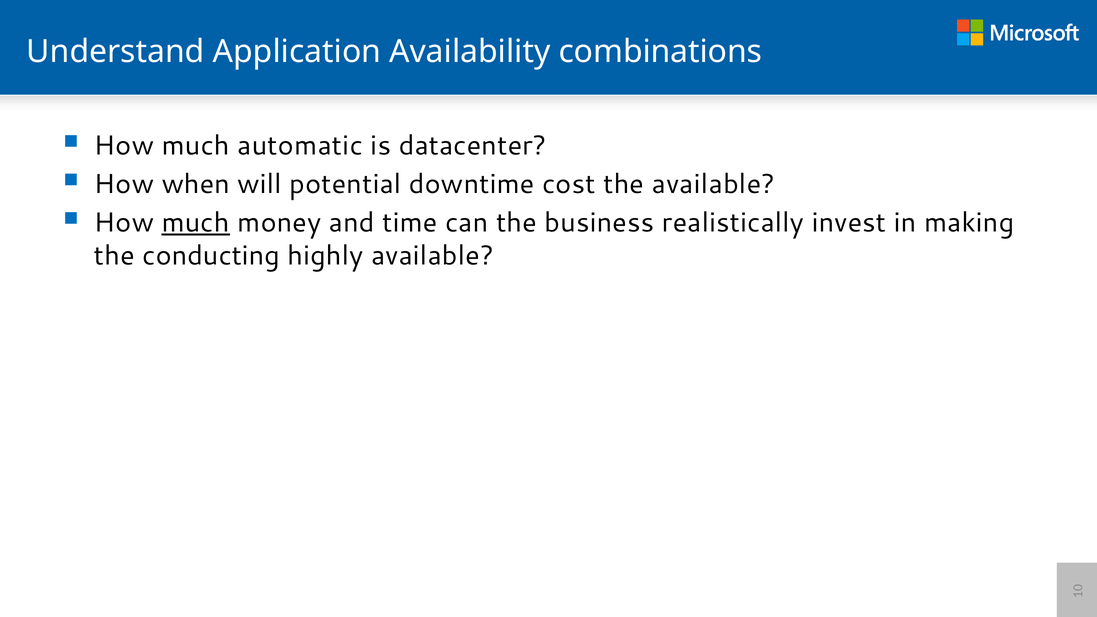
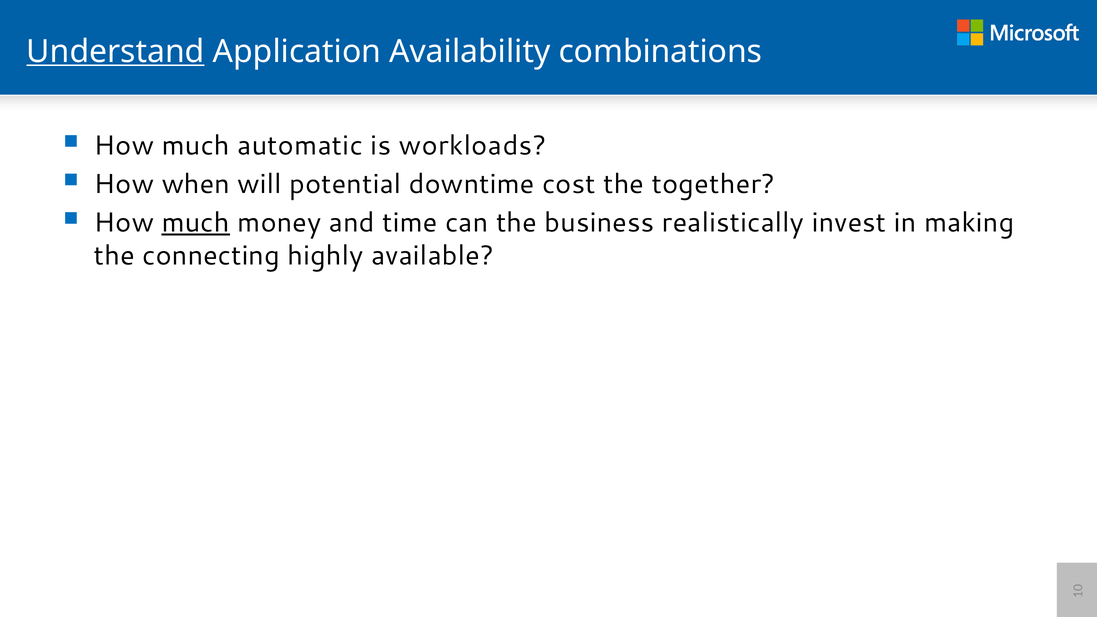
Understand underline: none -> present
datacenter: datacenter -> workloads
the available: available -> together
conducting: conducting -> connecting
